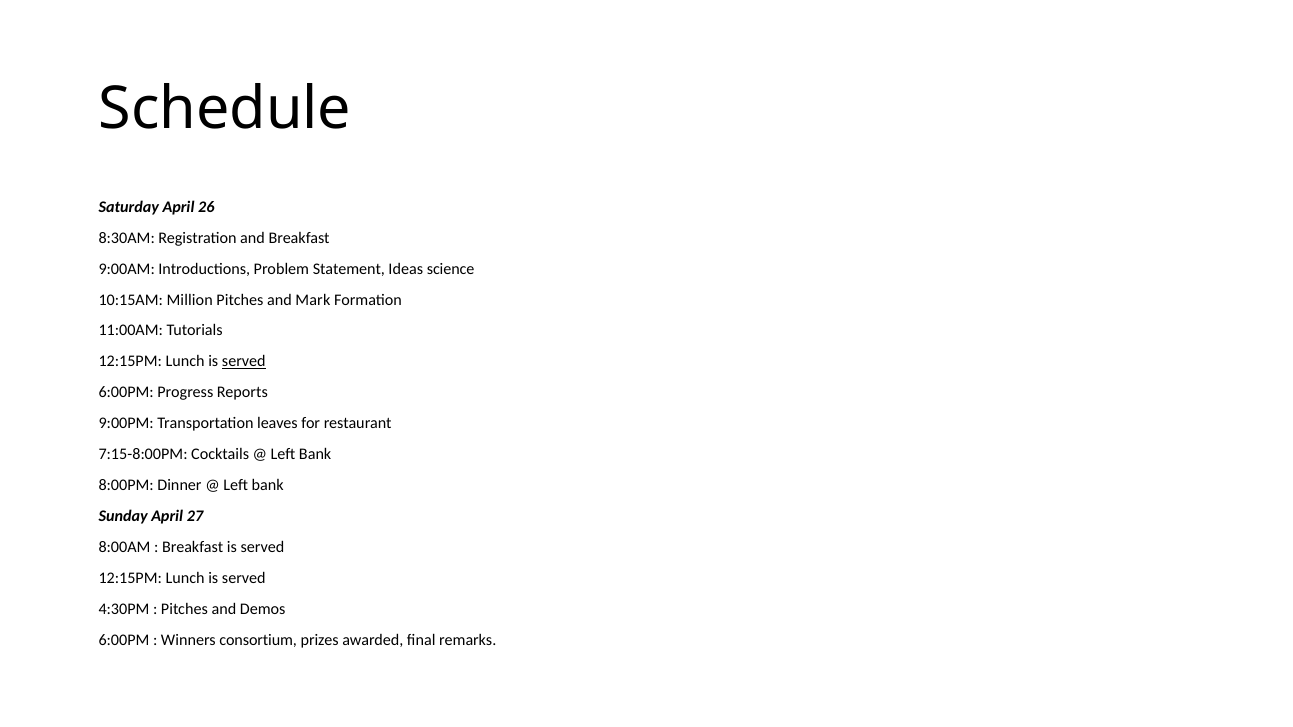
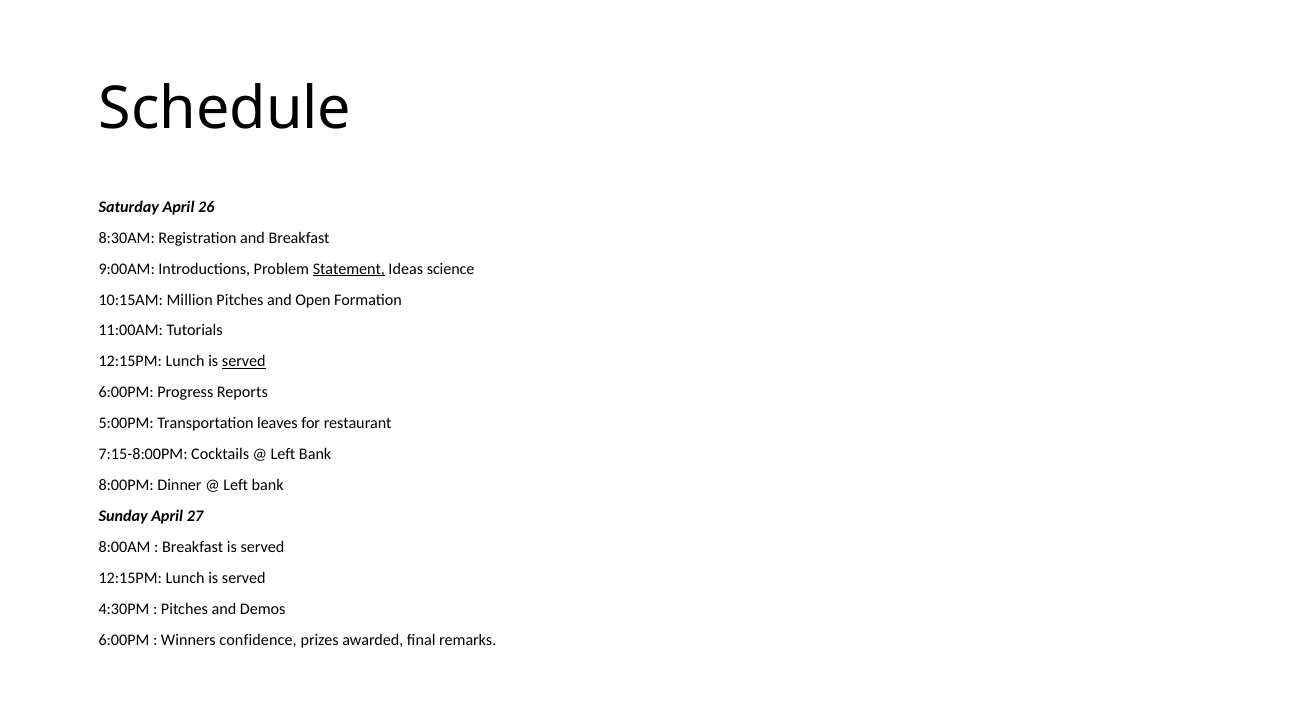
Statement underline: none -> present
Mark: Mark -> Open
9:00PM: 9:00PM -> 5:00PM
consortium: consortium -> confidence
